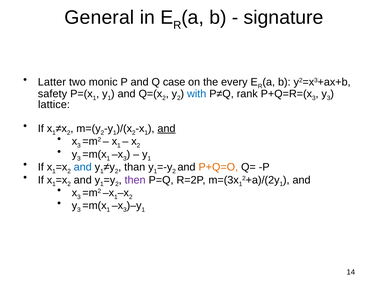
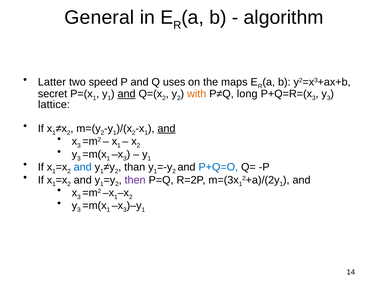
signature: signature -> algorithm
monic: monic -> speed
case: case -> uses
every: every -> maps
safety: safety -> secret
and at (127, 94) underline: none -> present
with colour: blue -> orange
rank: rank -> long
P+Q=O colour: orange -> blue
